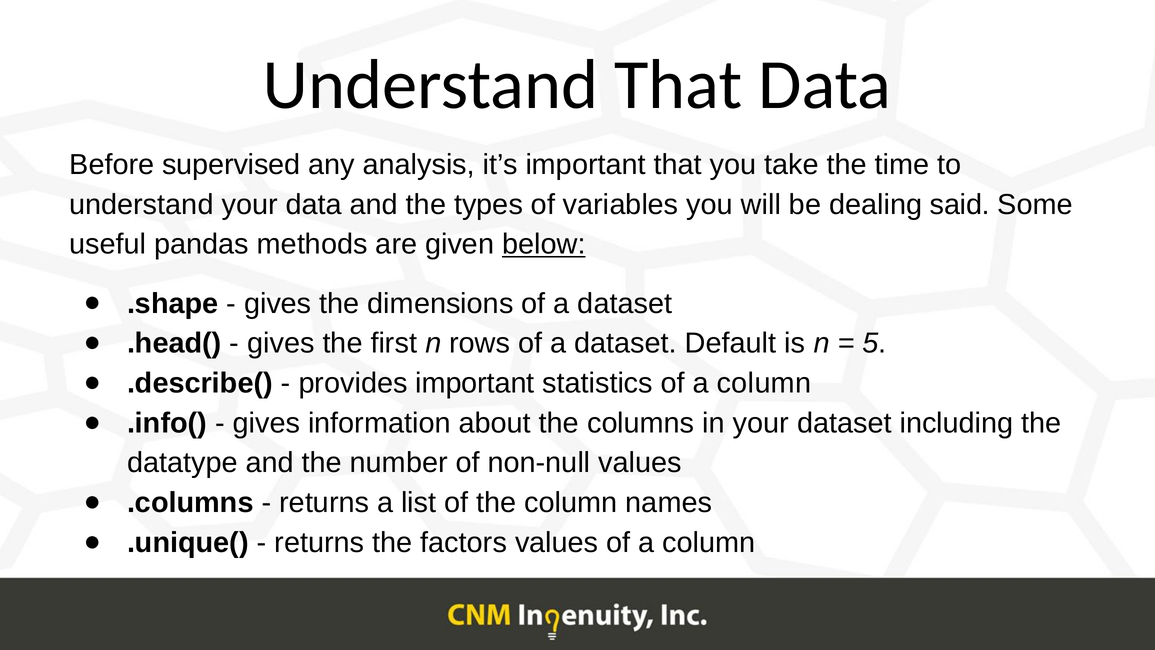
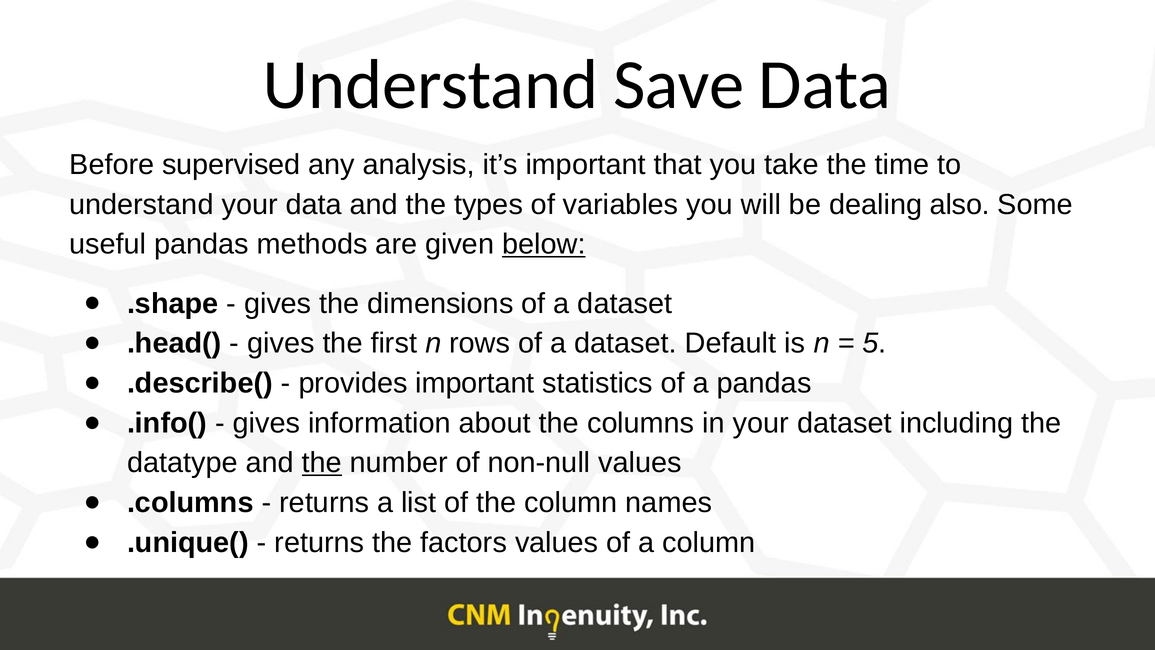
Understand That: That -> Save
said: said -> also
statistics of a column: column -> pandas
the at (322, 463) underline: none -> present
